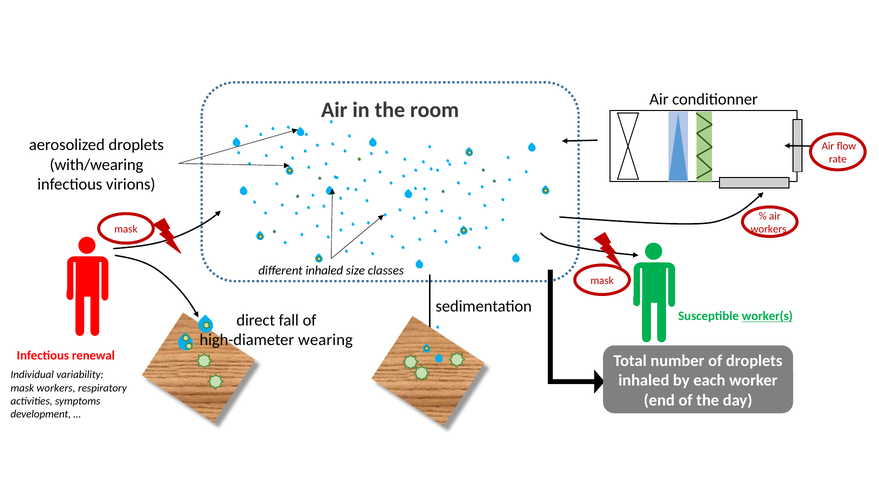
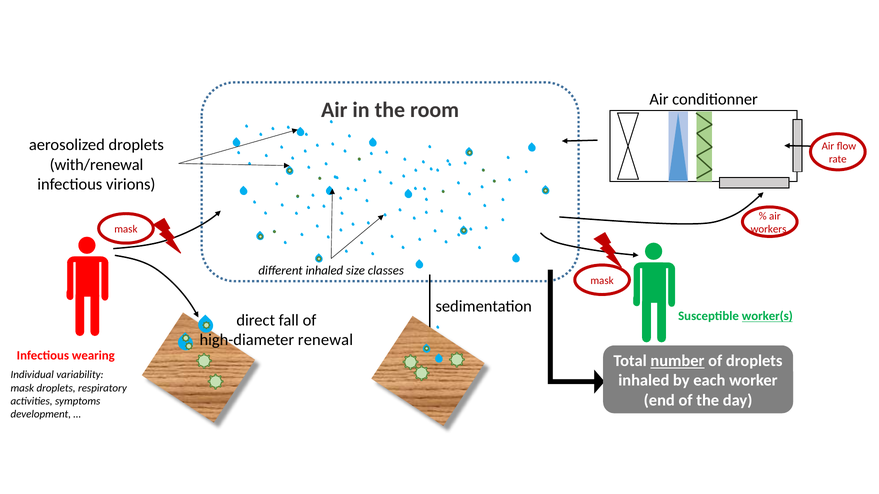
with/wearing: with/wearing -> with/renewal
wearing: wearing -> renewal
renewal: renewal -> wearing
number underline: none -> present
mask workers: workers -> droplets
